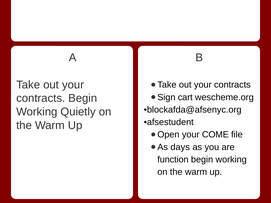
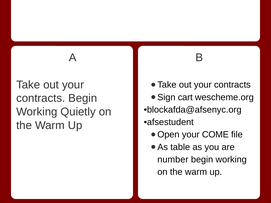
days: days -> table
function: function -> number
